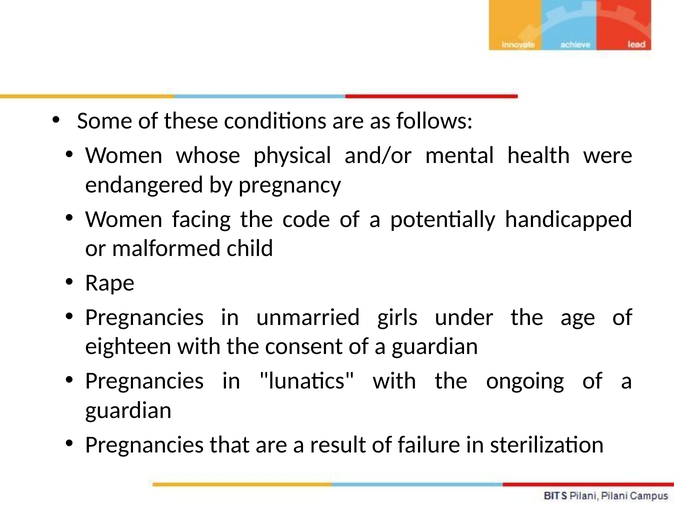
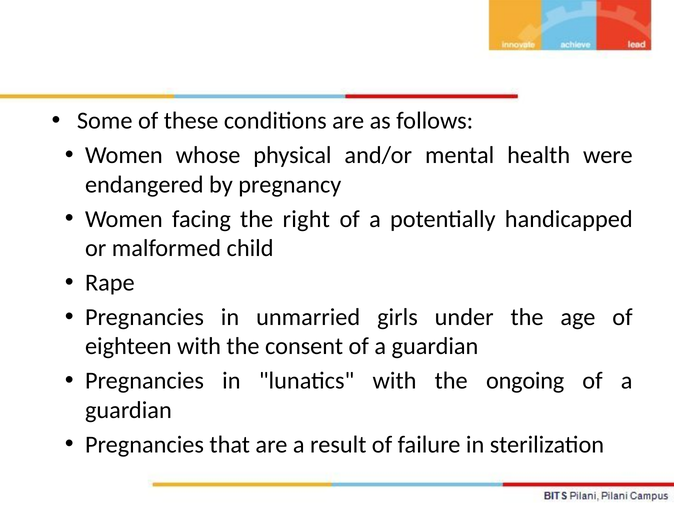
code: code -> right
